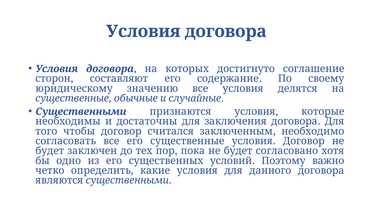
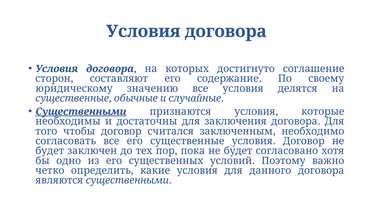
Существенными at (81, 111) underline: none -> present
